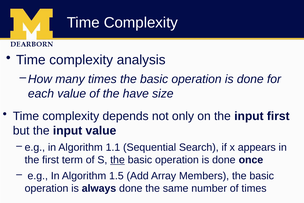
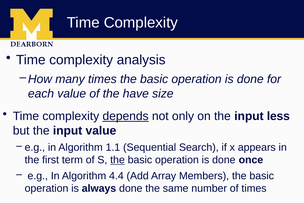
depends underline: none -> present
input first: first -> less
1.5: 1.5 -> 4.4
